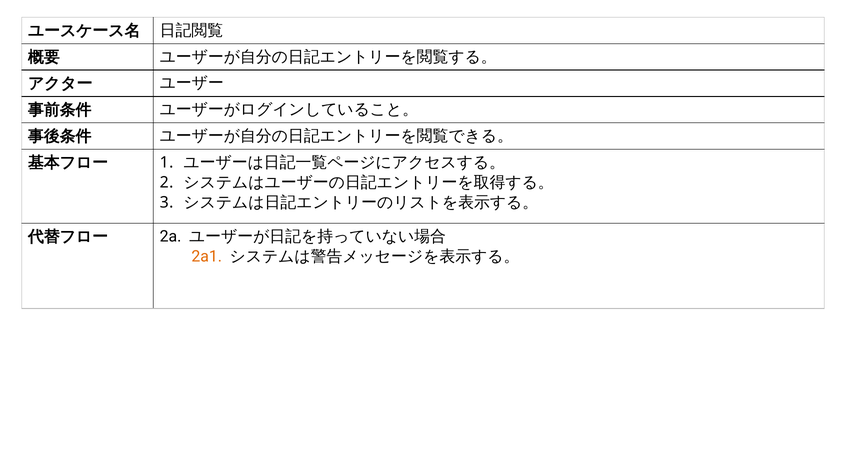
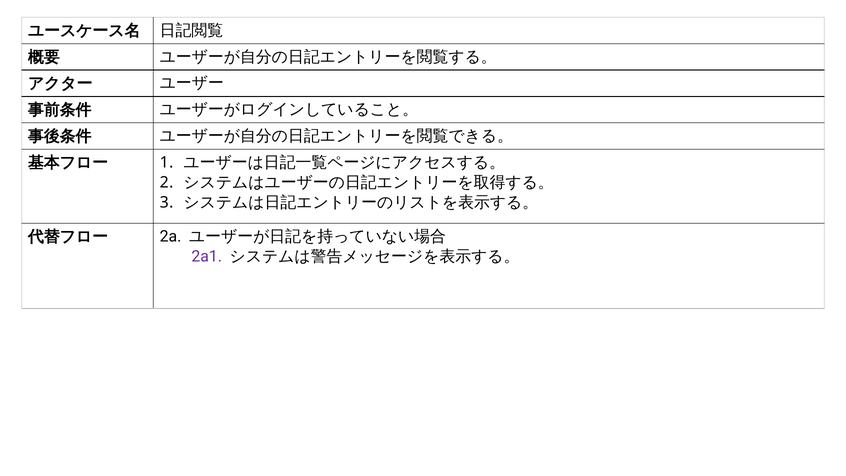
2a1 colour: orange -> purple
